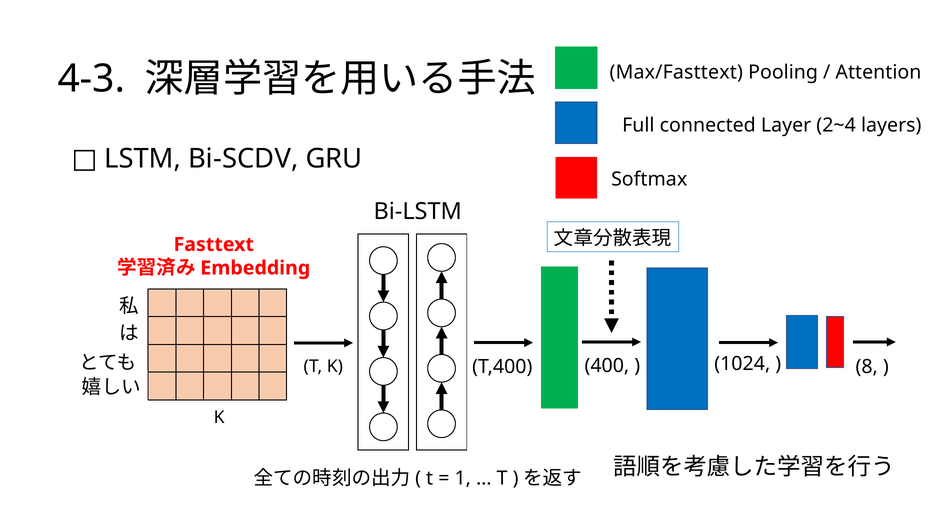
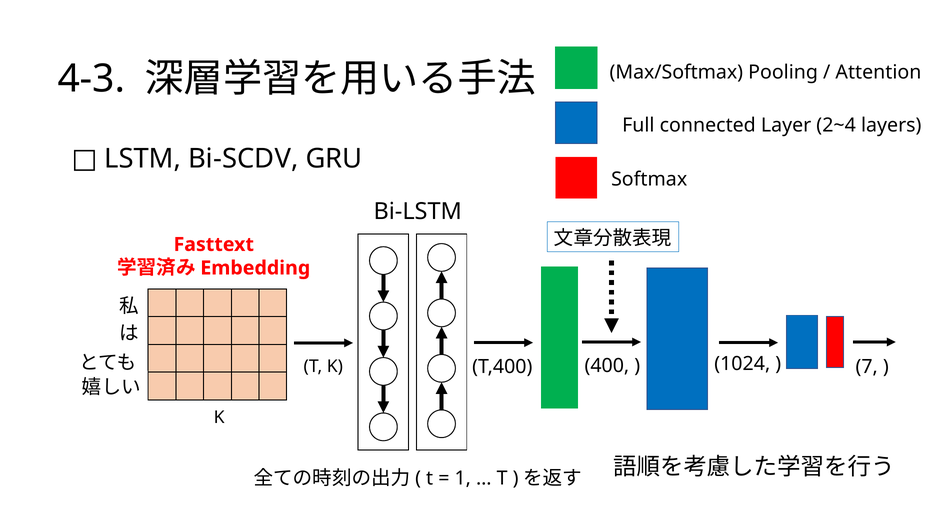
Max/Fasttext: Max/Fasttext -> Max/Softmax
8: 8 -> 7
